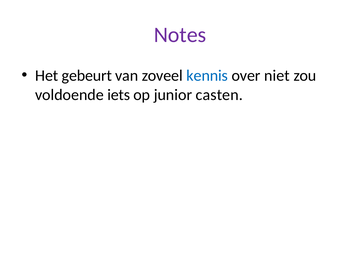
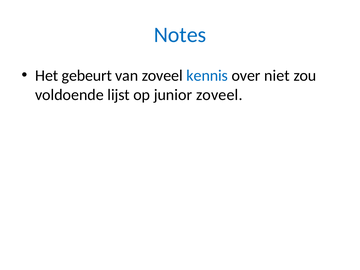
Notes colour: purple -> blue
iets: iets -> lijst
junior casten: casten -> zoveel
